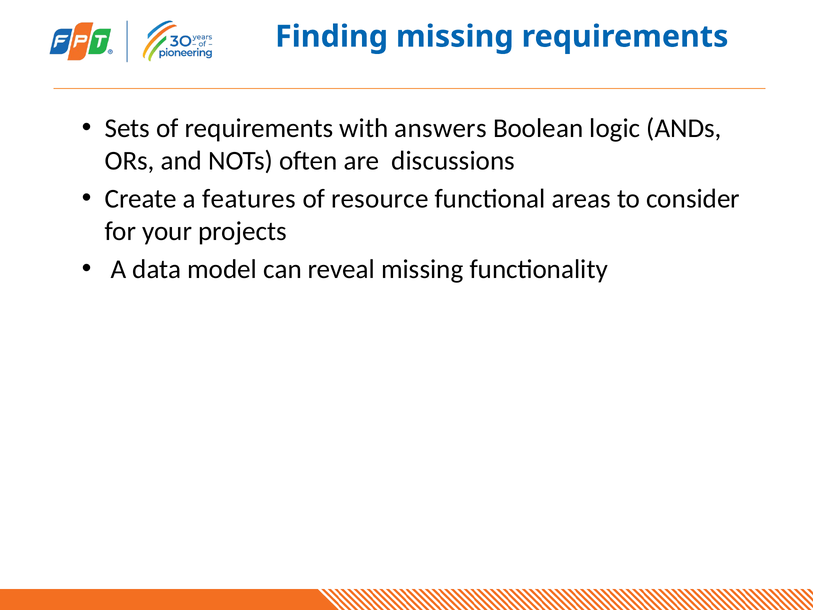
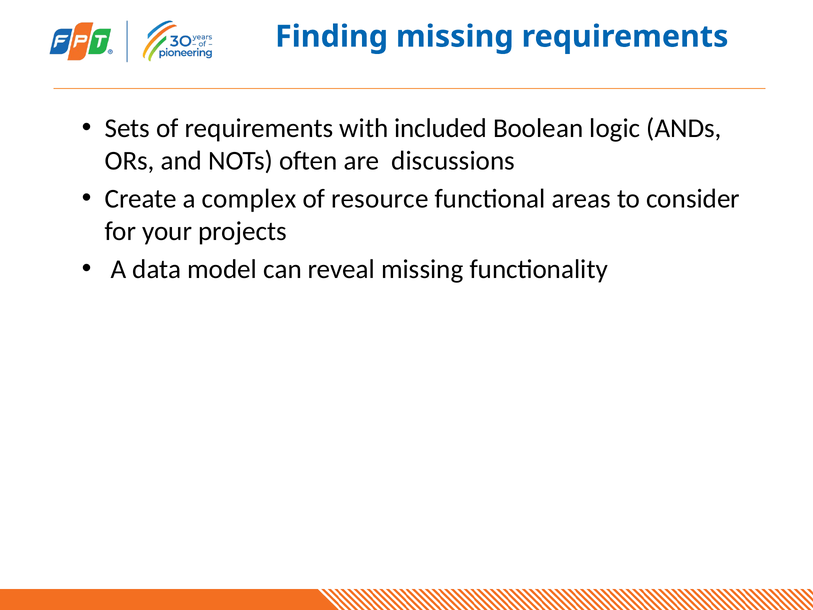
answers: answers -> included
features: features -> complex
